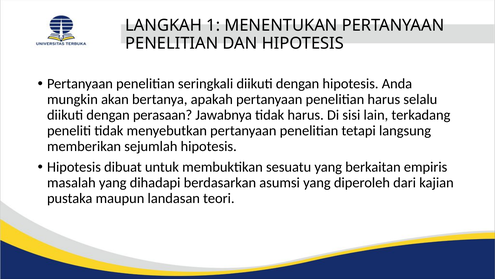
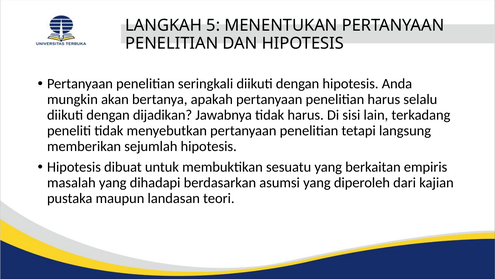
1: 1 -> 5
perasaan: perasaan -> dijadikan
